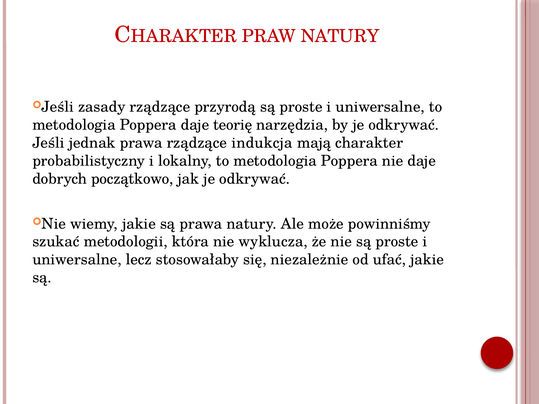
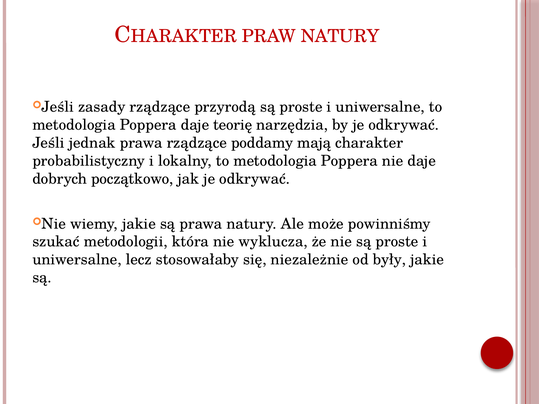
indukcja: indukcja -> poddamy
ufać: ufać -> były
